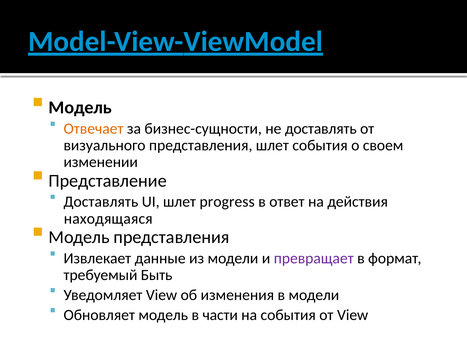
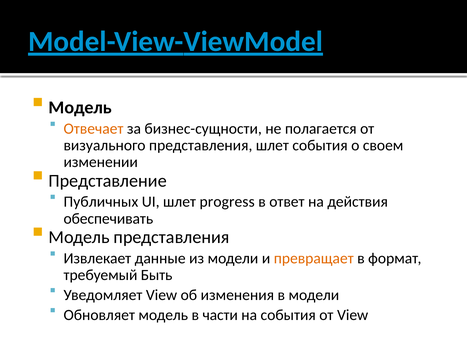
не доставлять: доставлять -> полагается
Доставлять at (101, 202): Доставлять -> Публичных
находящаяся: находящаяся -> обеспечивать
превращает colour: purple -> orange
